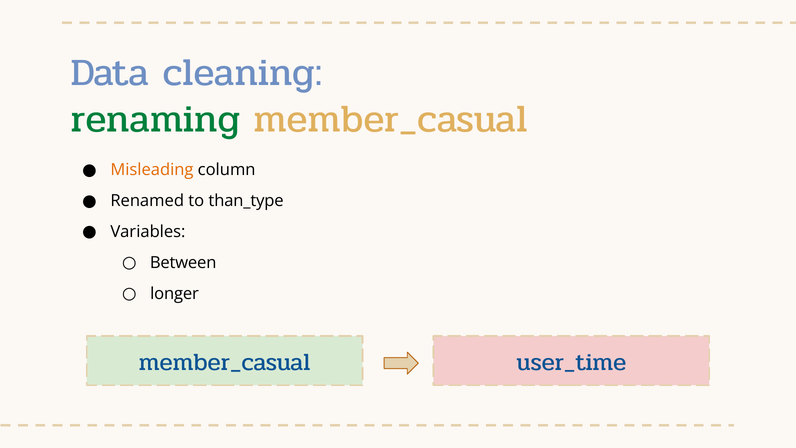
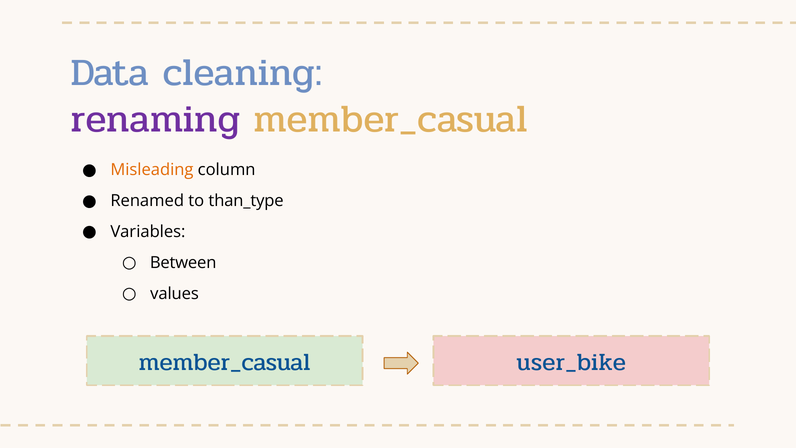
renaming colour: green -> purple
longer: longer -> values
user_time: user_time -> user_bike
